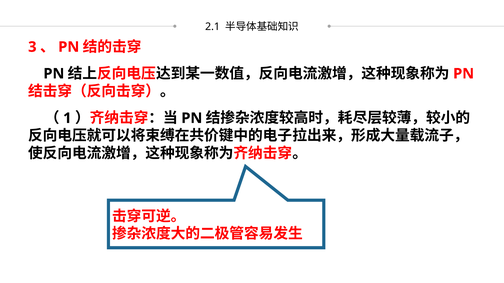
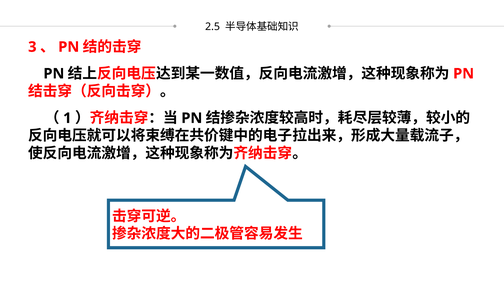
2.1: 2.1 -> 2.5
